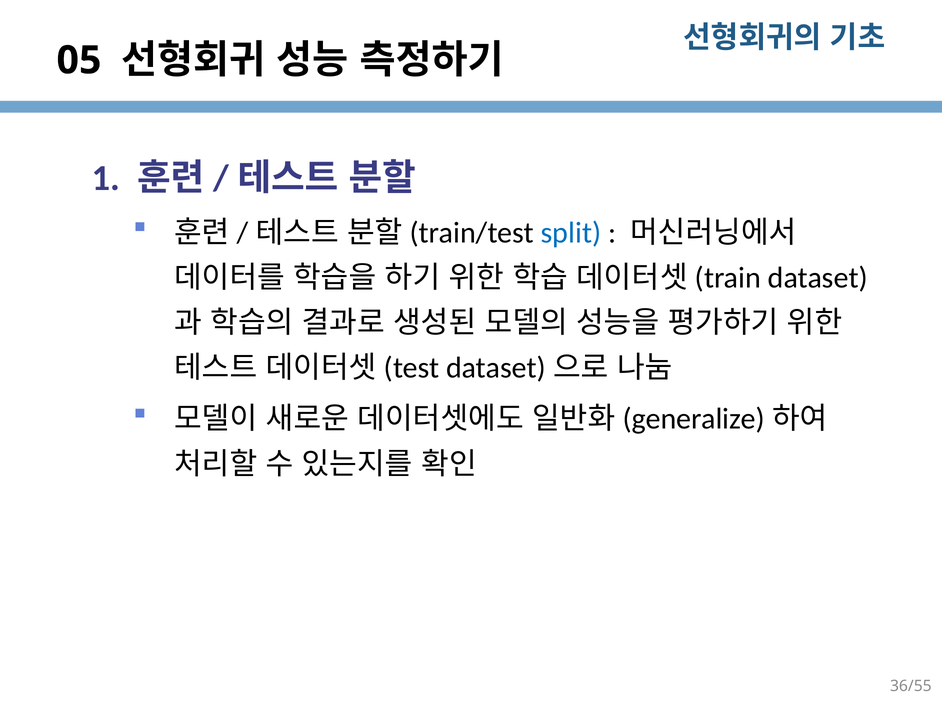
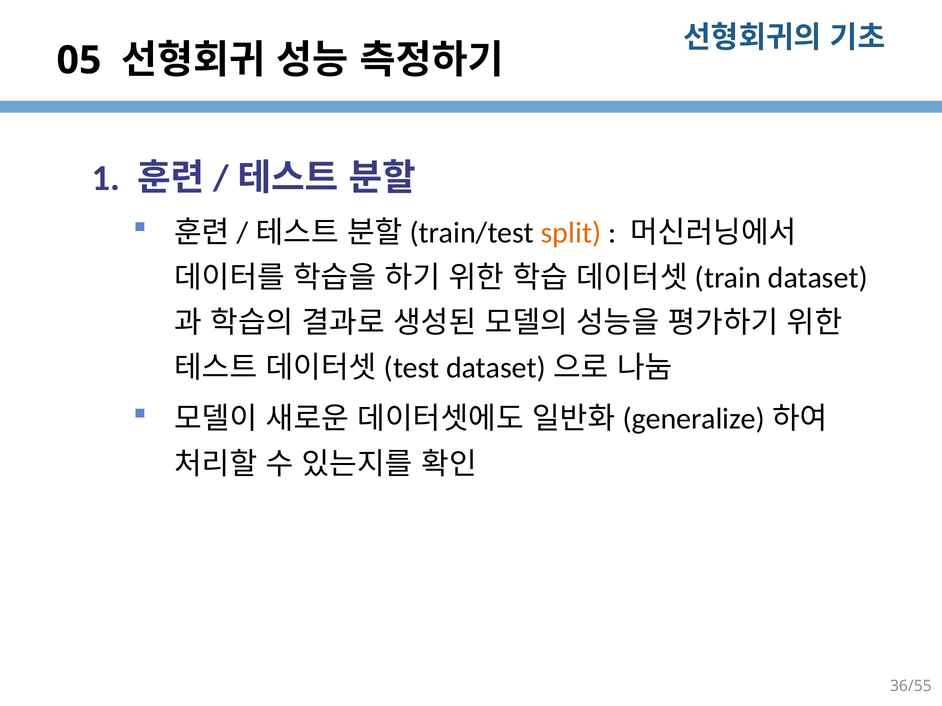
split colour: blue -> orange
